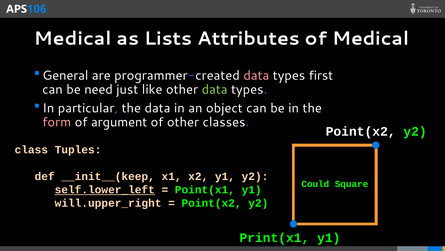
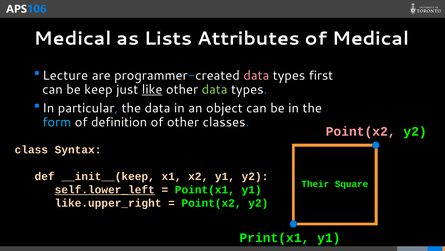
General: General -> Lecture
need: need -> keep
like underline: none -> present
form colour: pink -> light blue
argument: argument -> definition
Point(x2 at (361, 131) colour: white -> pink
Tuples: Tuples -> Syntax
Could: Could -> Their
will.upper_right: will.upper_right -> like.upper_right
